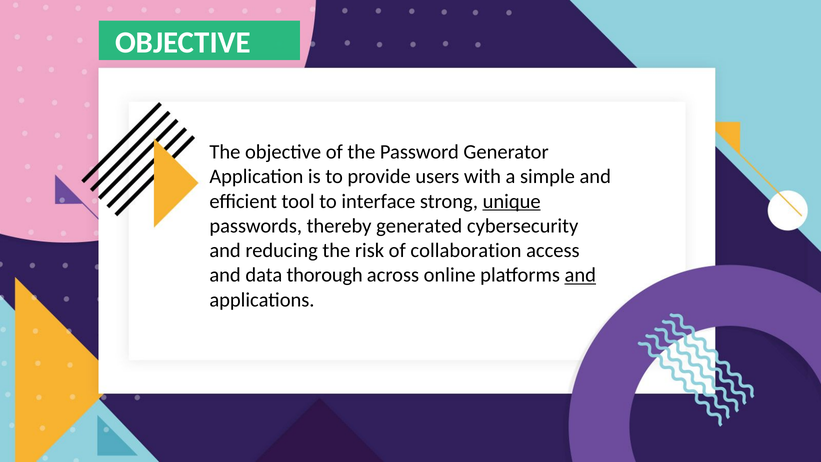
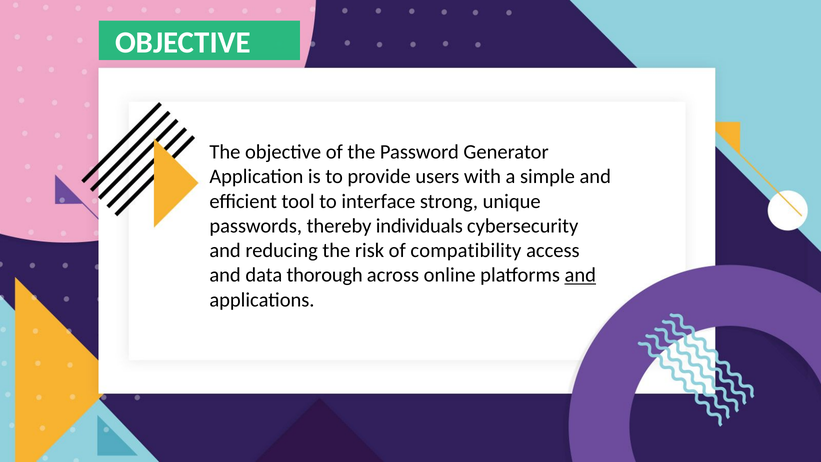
unique underline: present -> none
generated: generated -> individuals
collaboration: collaboration -> compatibility
